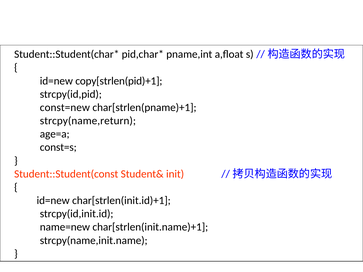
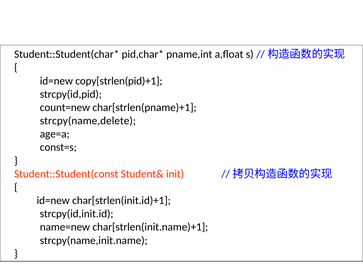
const=new: const=new -> count=new
strcpy(name,return: strcpy(name,return -> strcpy(name,delete
